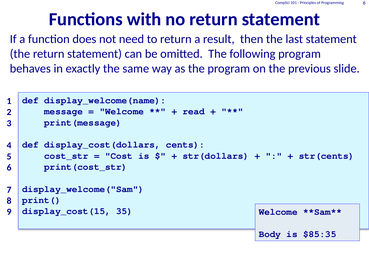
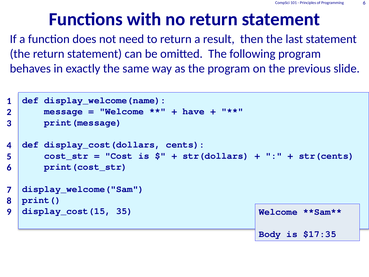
read: read -> have
$85:35: $85:35 -> $17:35
